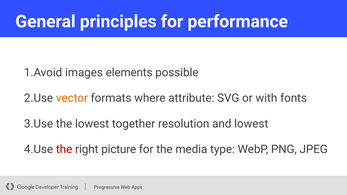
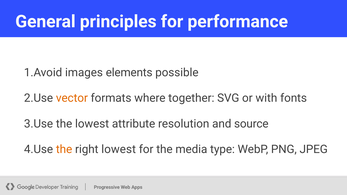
attribute: attribute -> together
together: together -> attribute
and lowest: lowest -> source
the at (64, 150) colour: red -> orange
right picture: picture -> lowest
